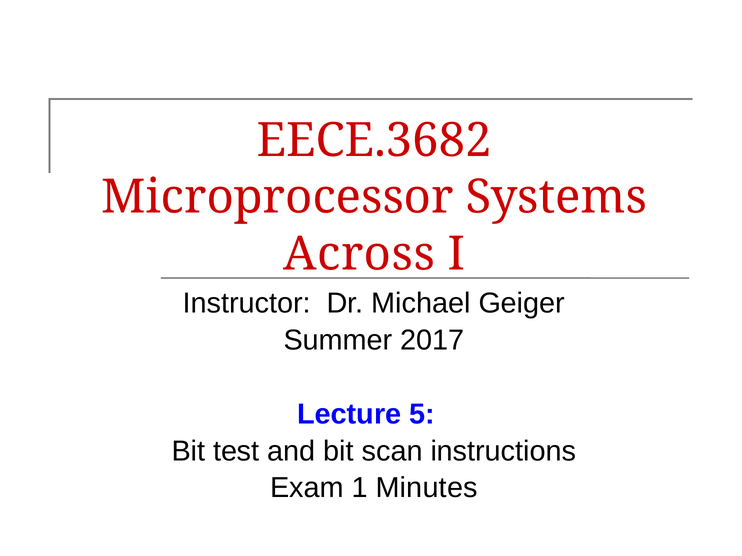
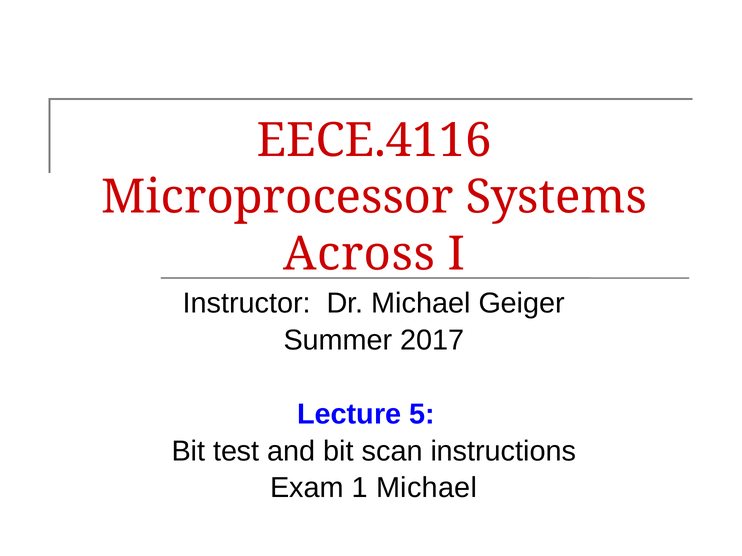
EECE.3682: EECE.3682 -> EECE.4116
1 Minutes: Minutes -> Michael
